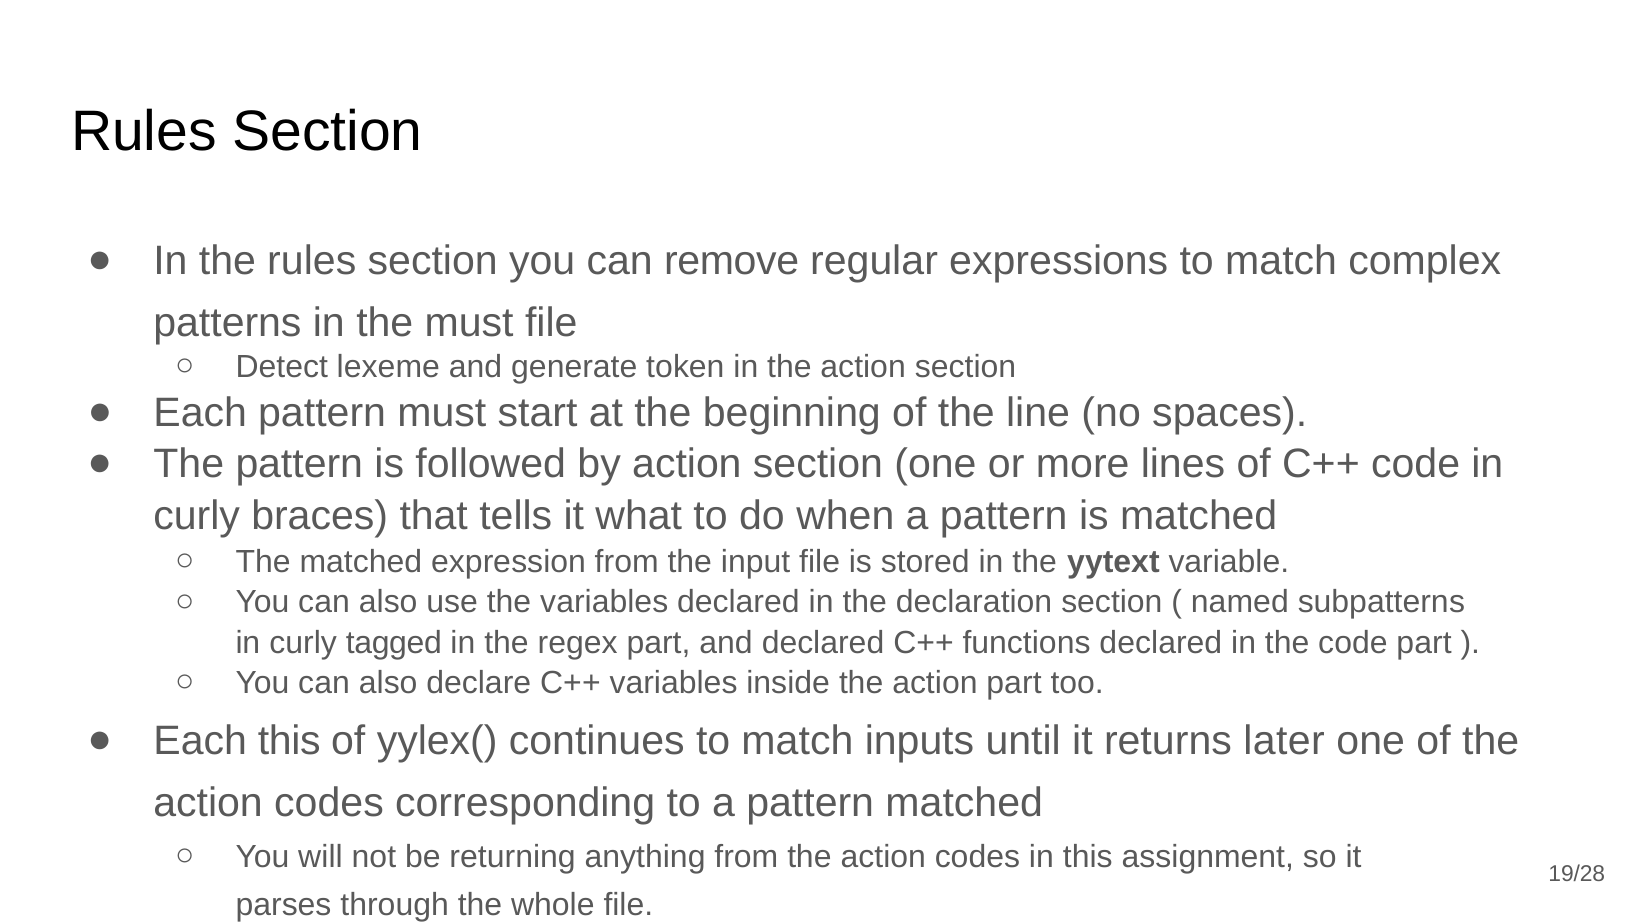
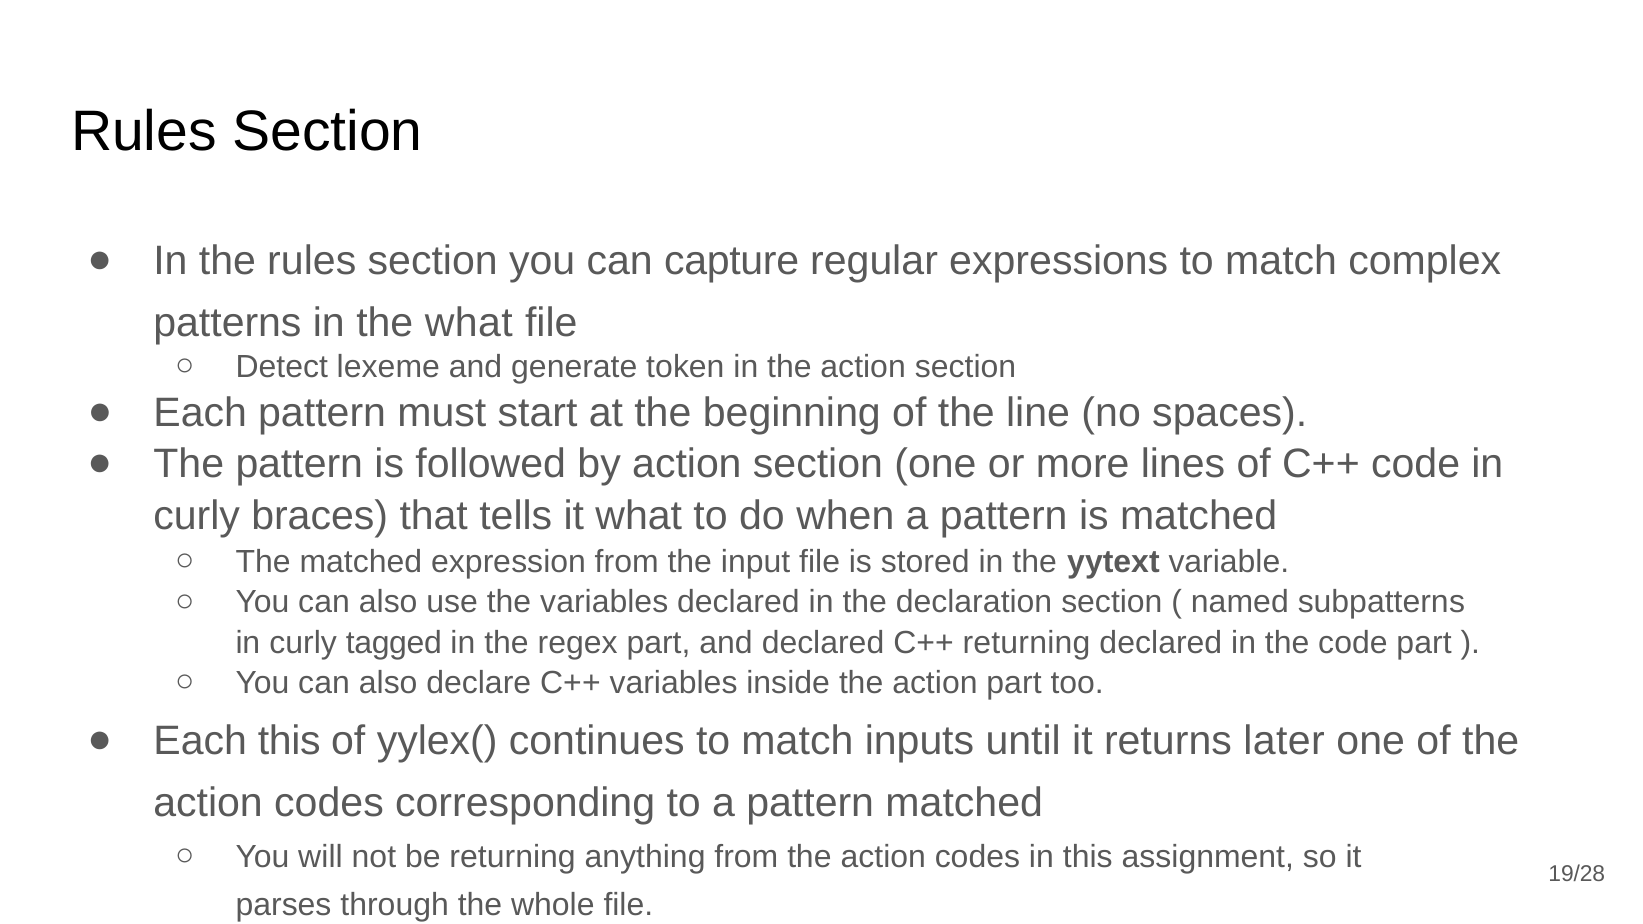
remove: remove -> capture
the must: must -> what
C++ functions: functions -> returning
